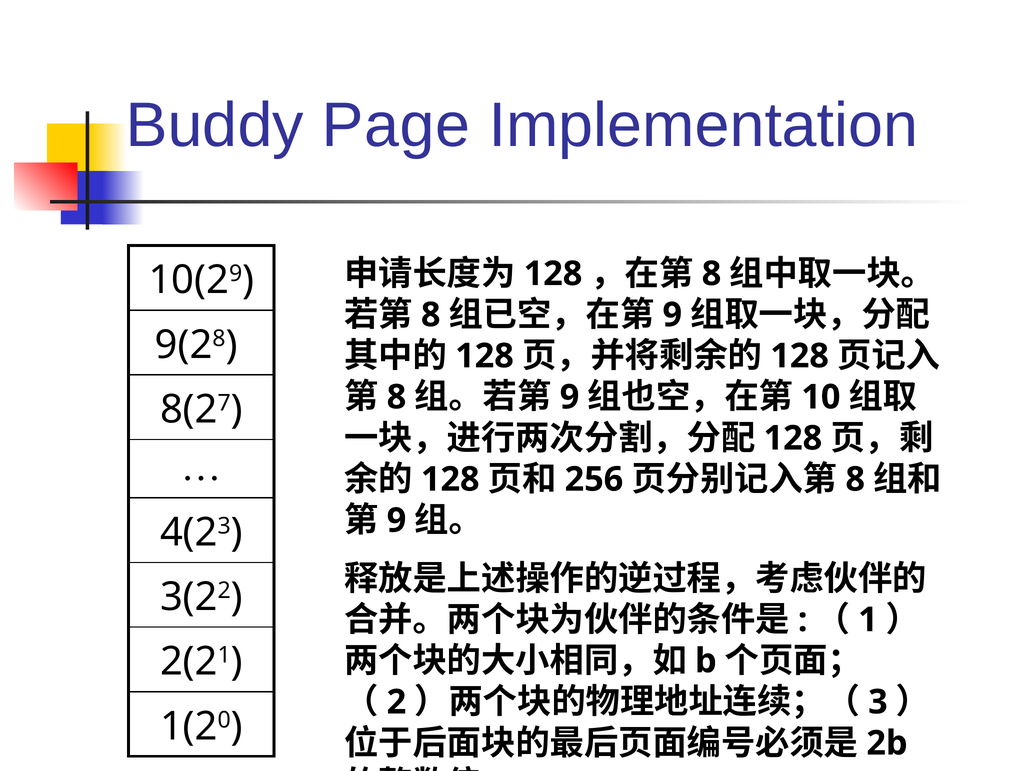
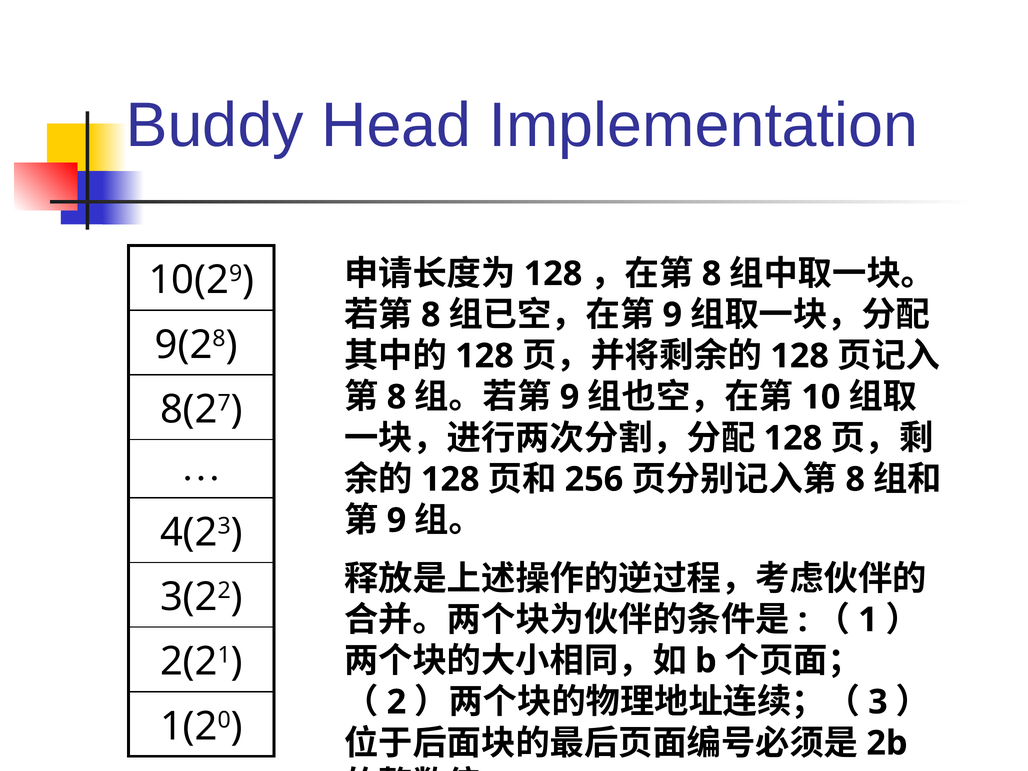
Page: Page -> Head
